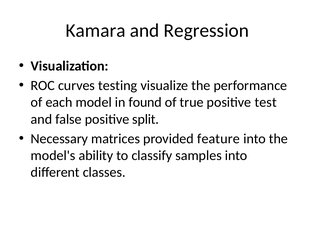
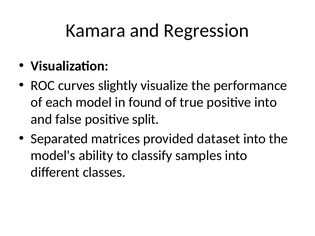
testing: testing -> slightly
positive test: test -> into
Necessary: Necessary -> Separated
feature: feature -> dataset
